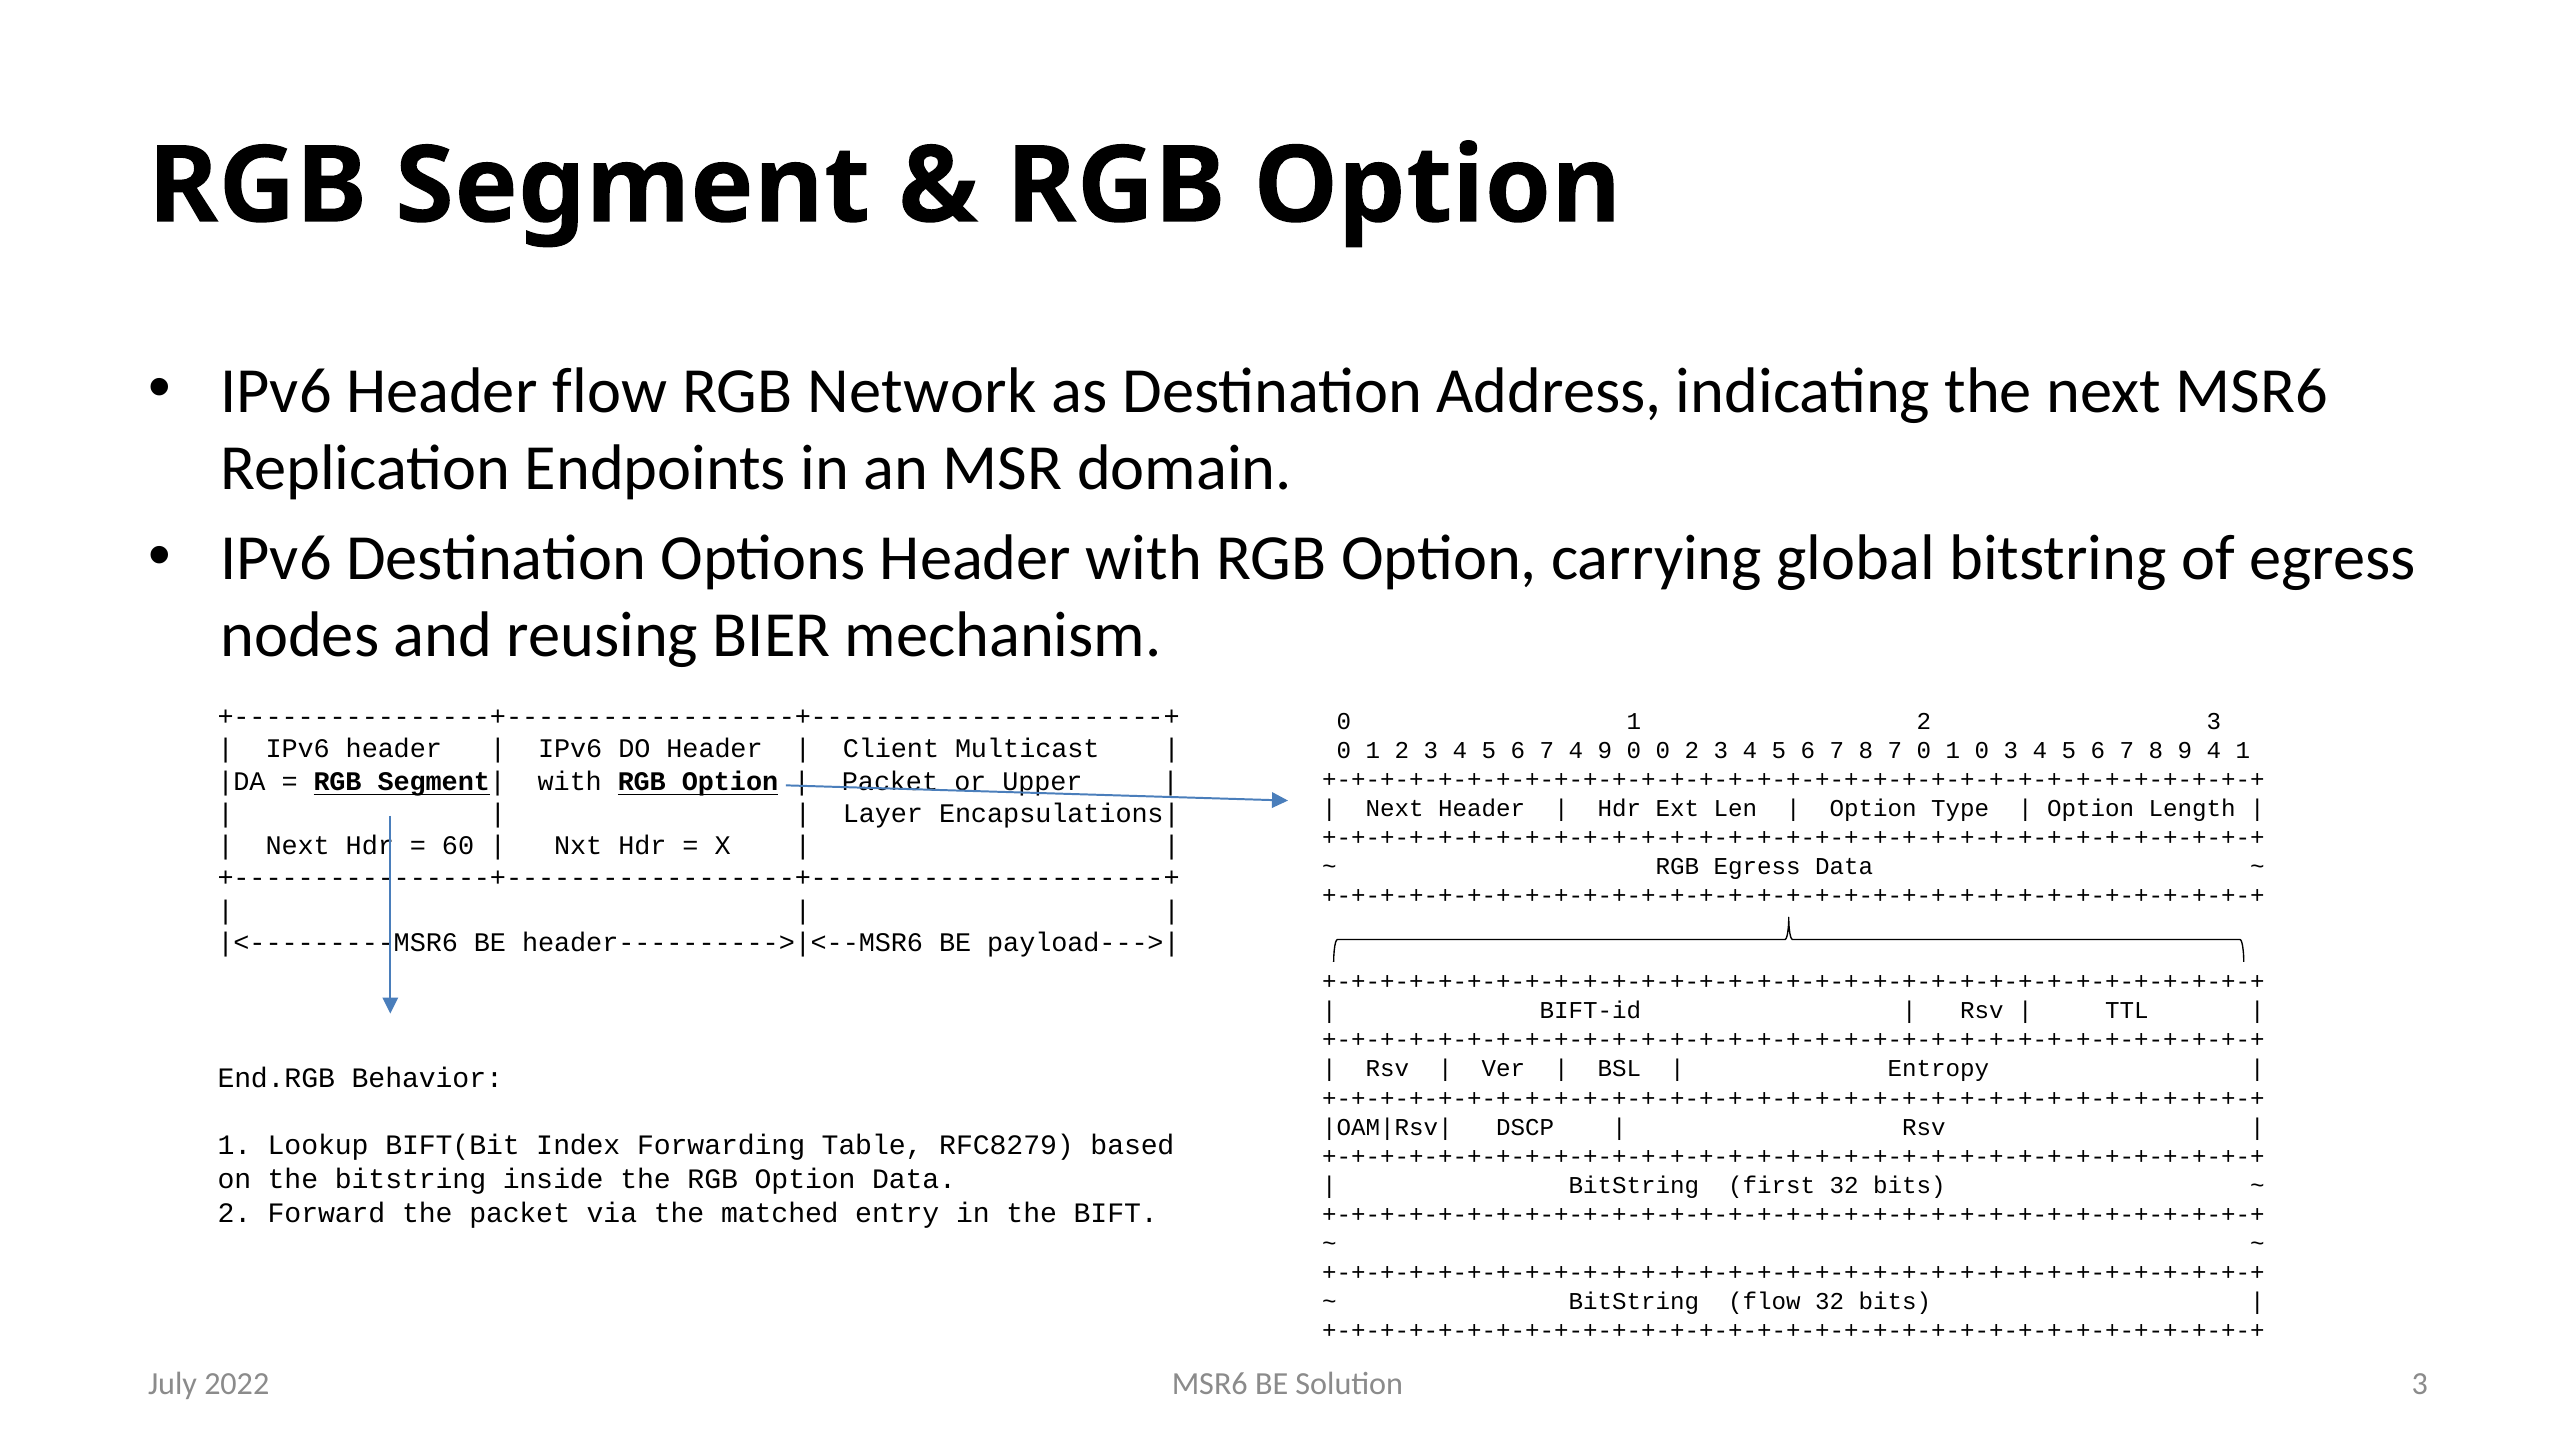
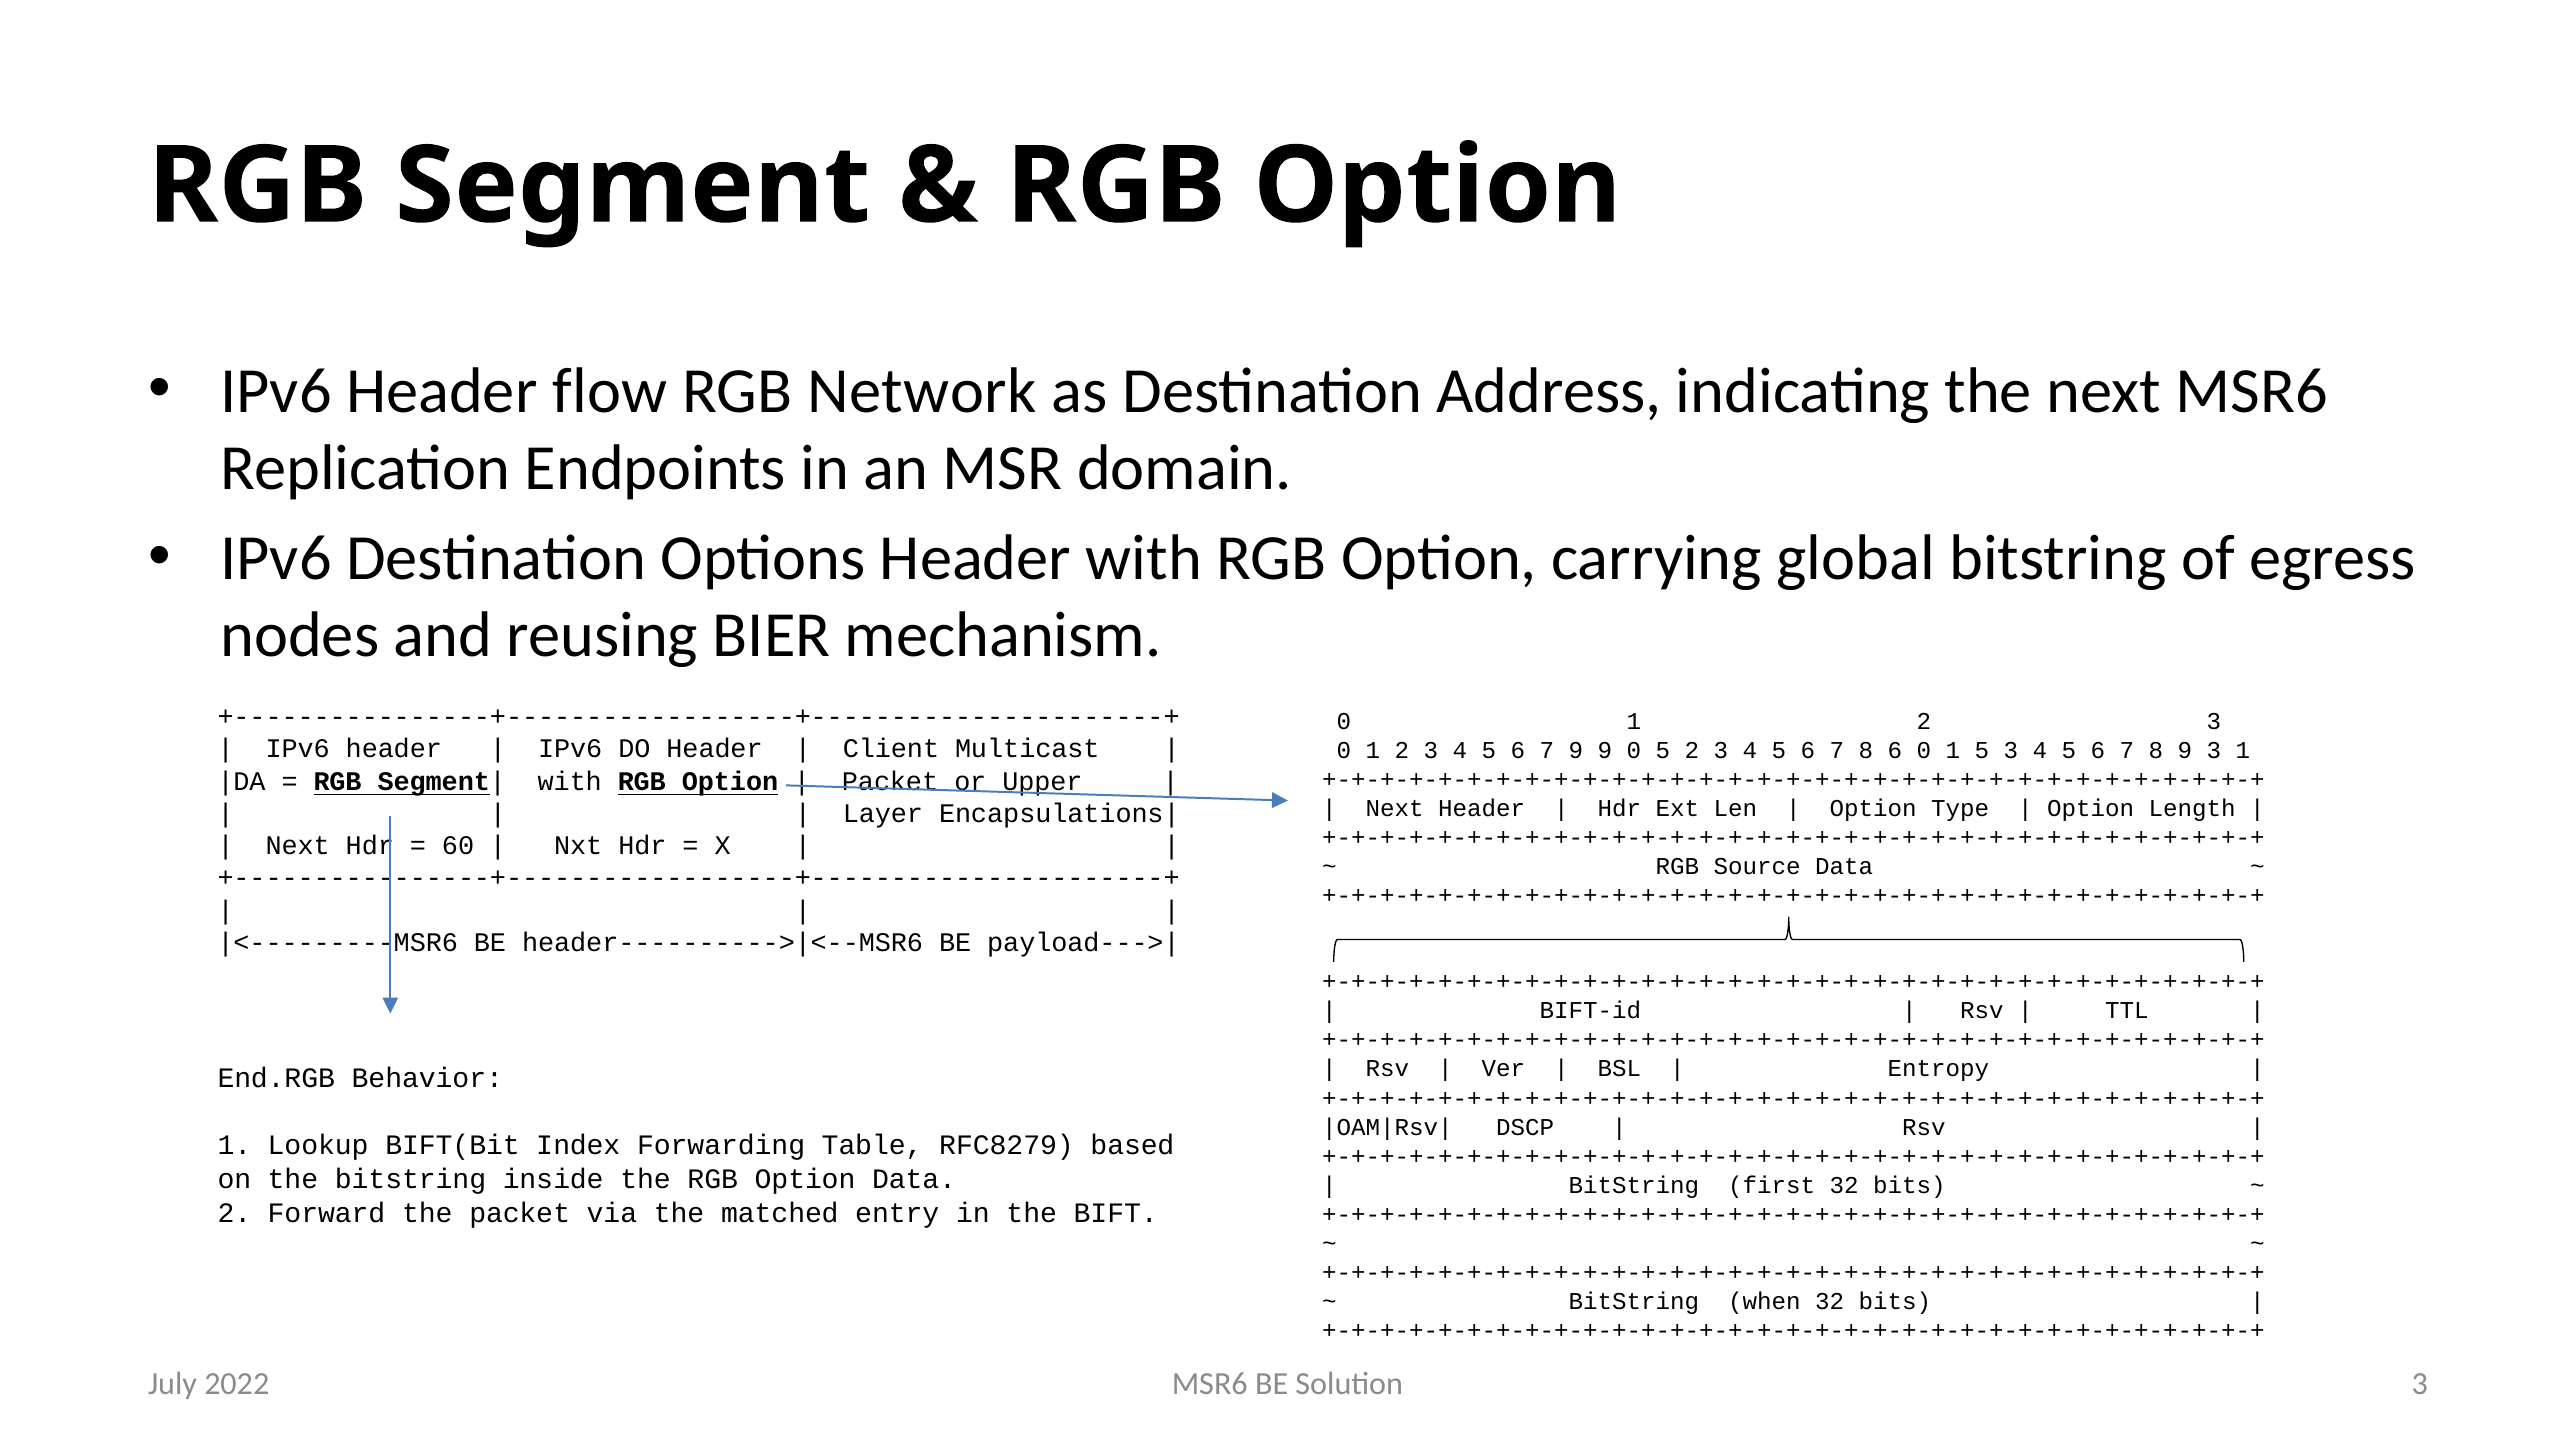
7 4: 4 -> 9
0 0: 0 -> 5
8 7: 7 -> 6
1 0: 0 -> 5
9 4: 4 -> 3
RGB Egress: Egress -> Source
BitString flow: flow -> when
